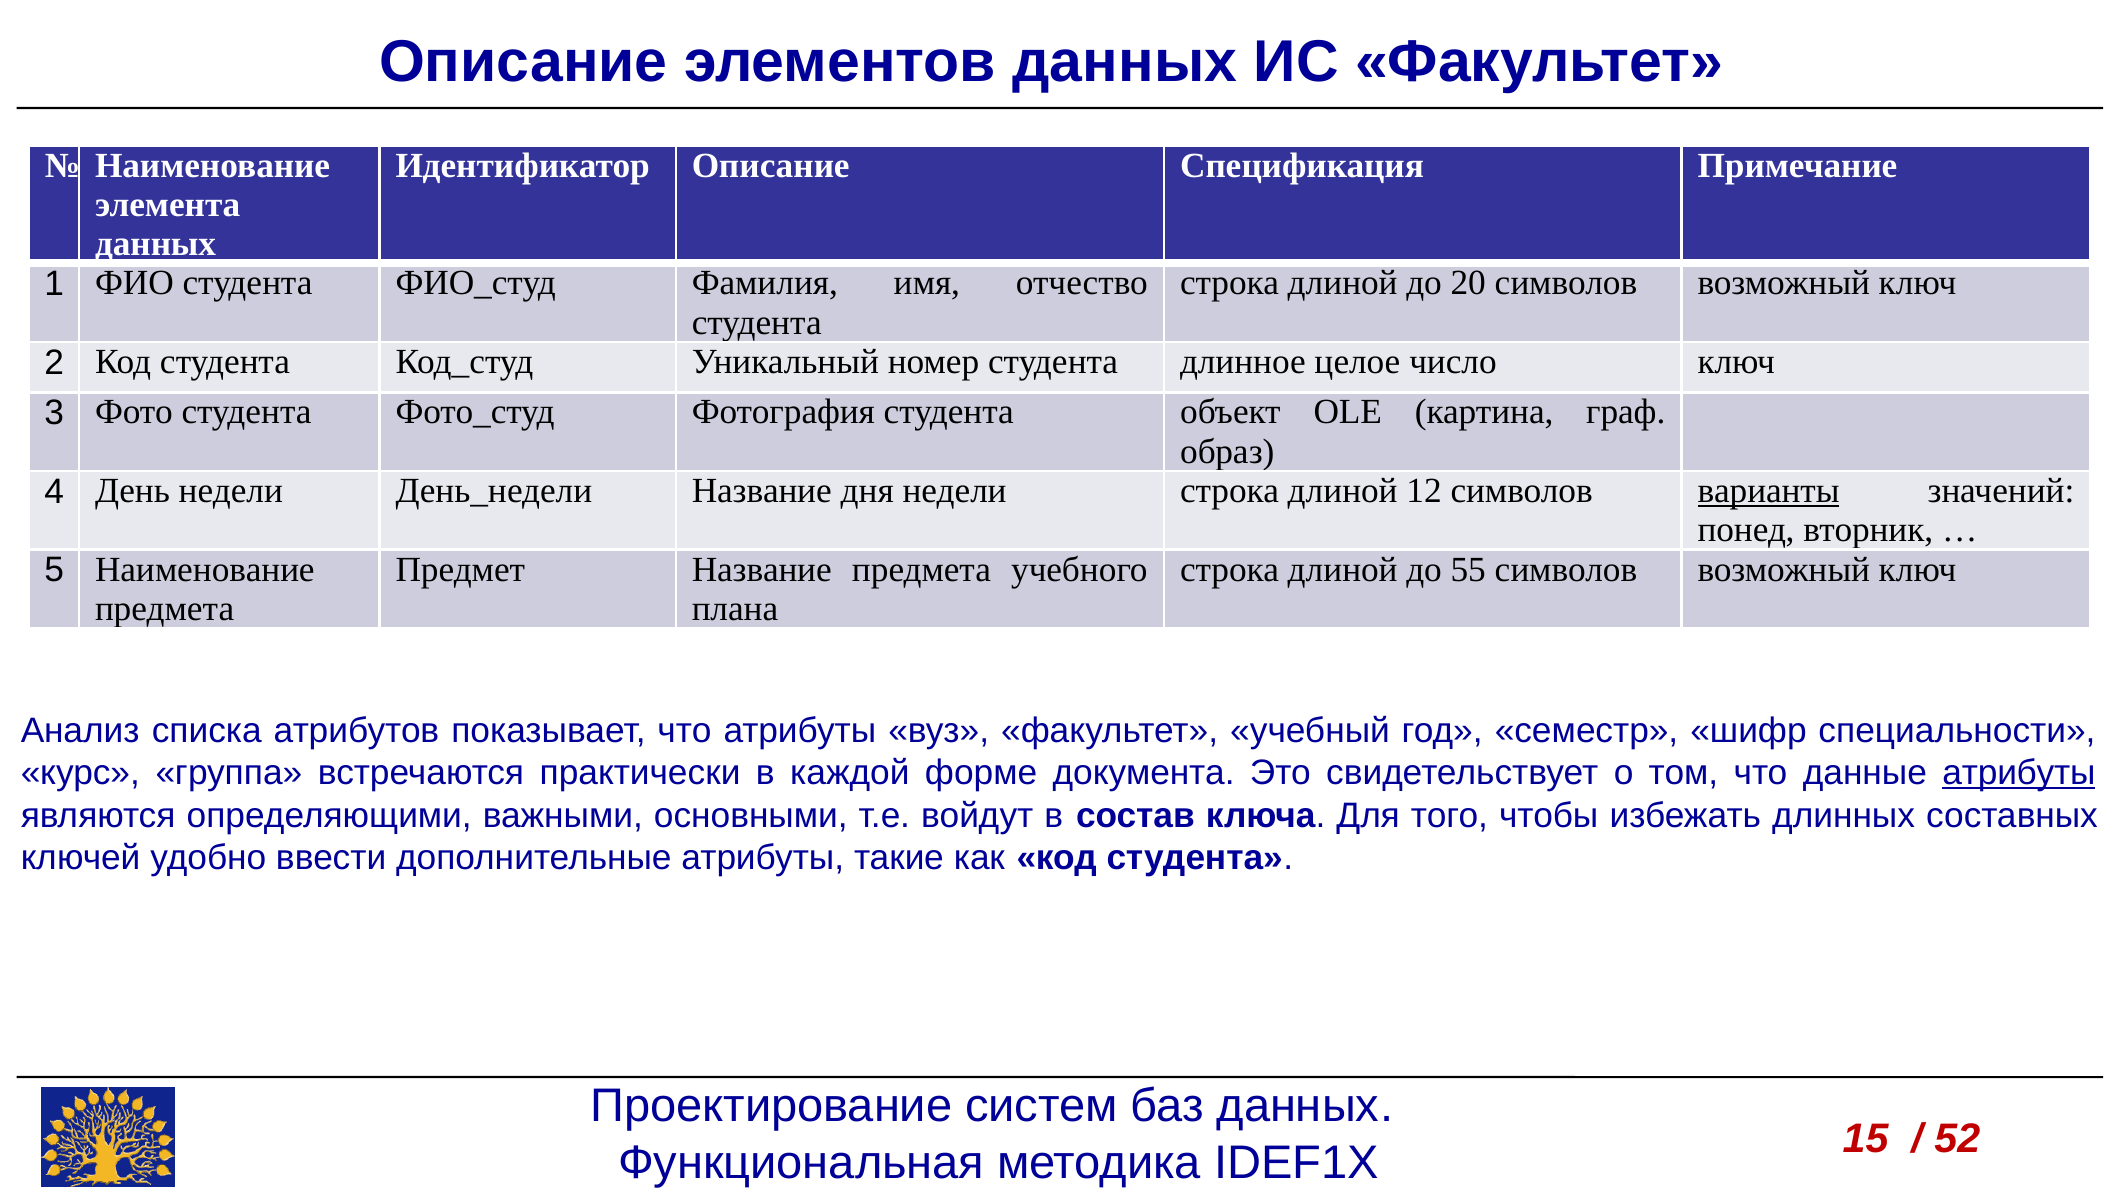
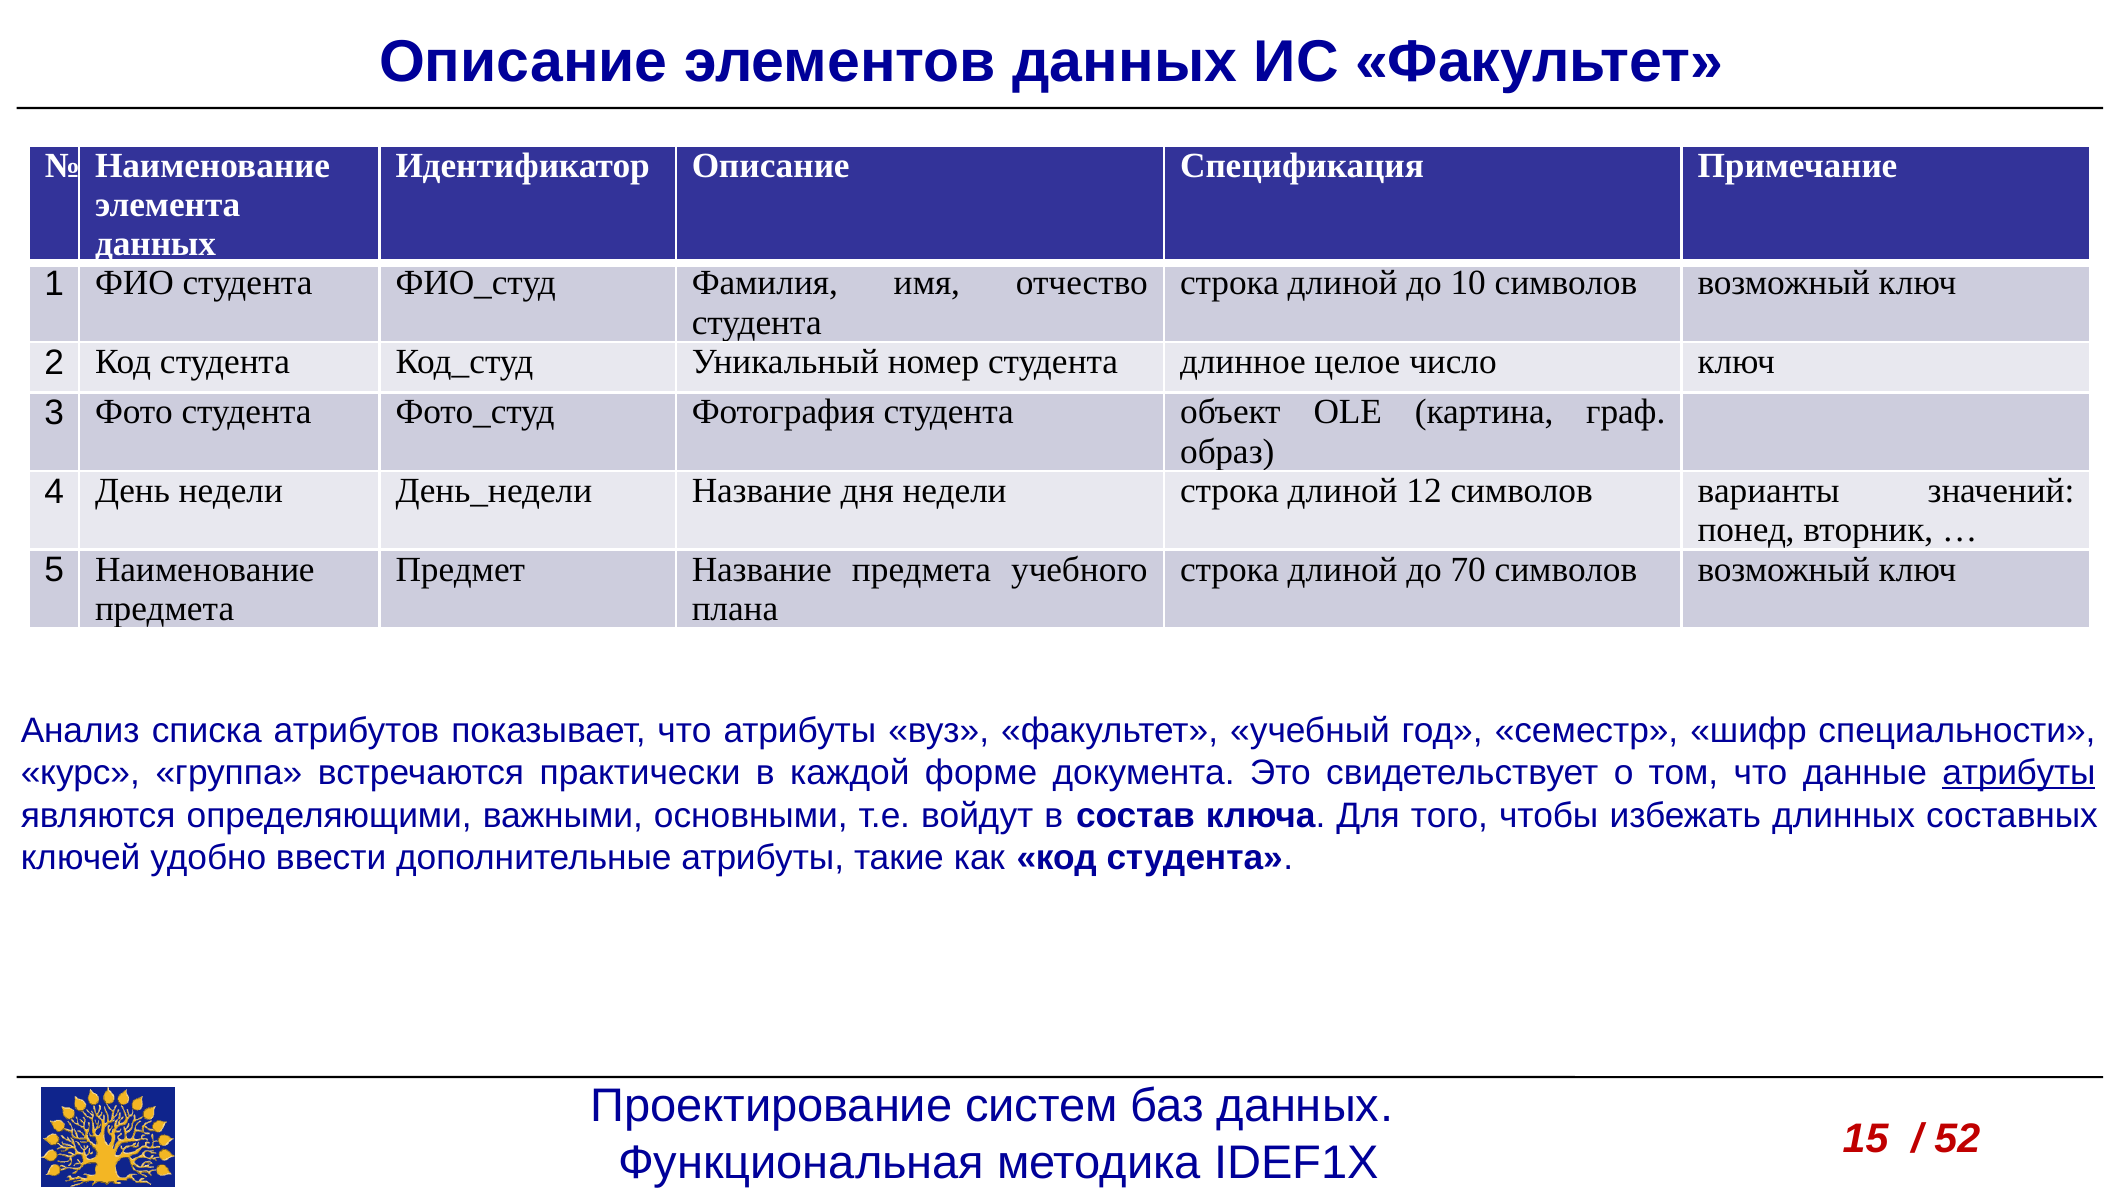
20: 20 -> 10
варианты underline: present -> none
55: 55 -> 70
